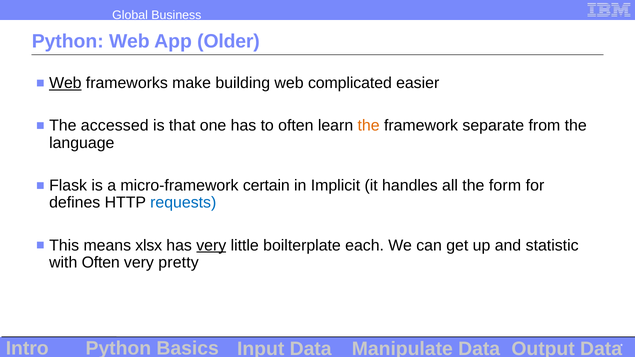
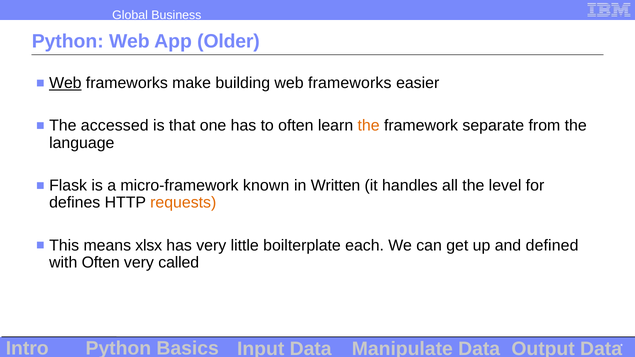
building web complicated: complicated -> frameworks
certain: certain -> known
Implicit: Implicit -> Written
form: form -> level
requests colour: blue -> orange
very at (211, 246) underline: present -> none
statistic: statistic -> defined
pretty: pretty -> called
